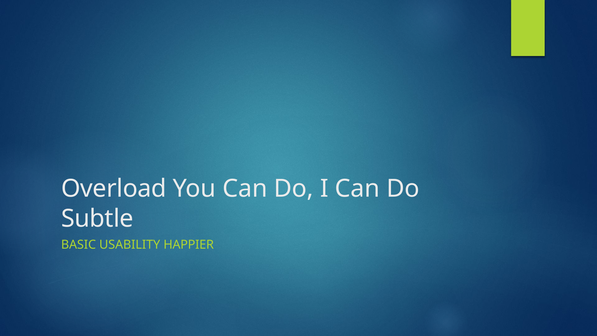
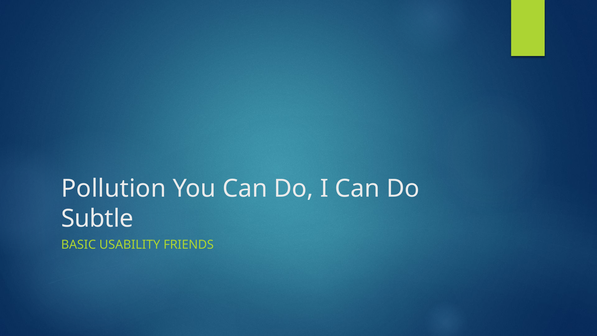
Overload: Overload -> Pollution
HAPPIER: HAPPIER -> FRIENDS
